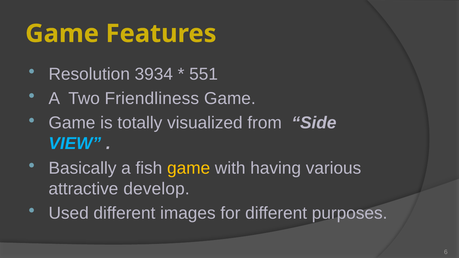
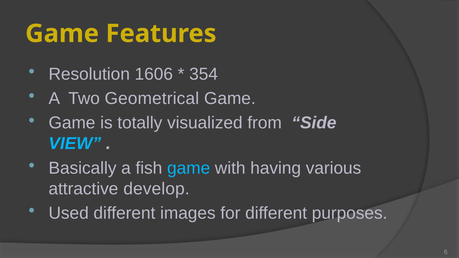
3934: 3934 -> 1606
551: 551 -> 354
Friendliness: Friendliness -> Geometrical
game at (189, 168) colour: yellow -> light blue
